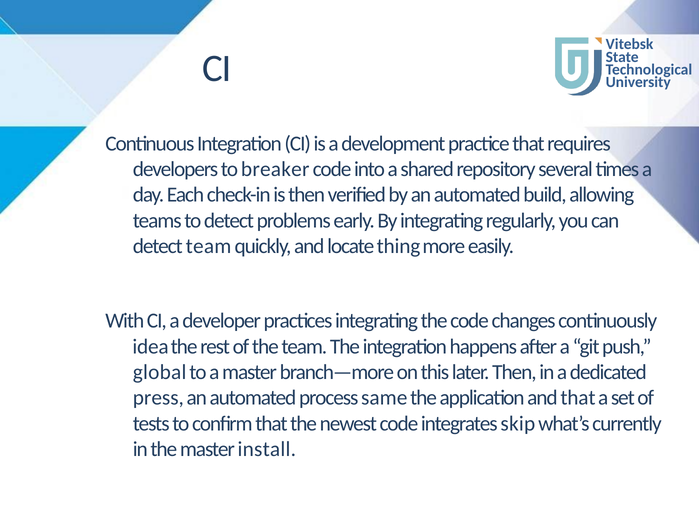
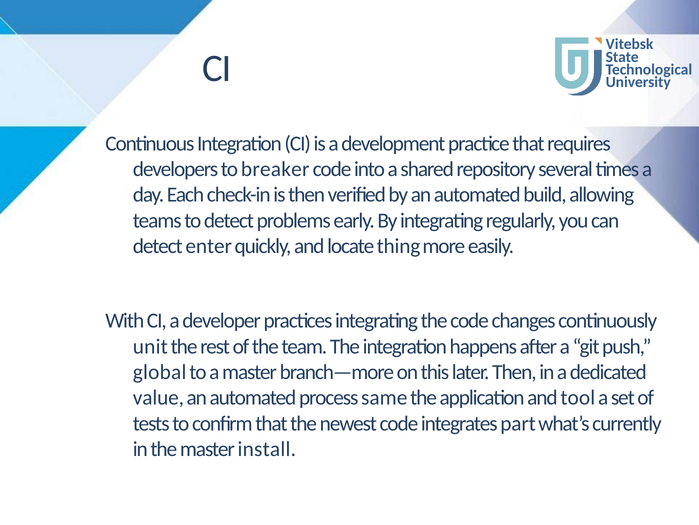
detect team: team -> enter
idea: idea -> unit
press: press -> value
and that: that -> tool
skip: skip -> part
